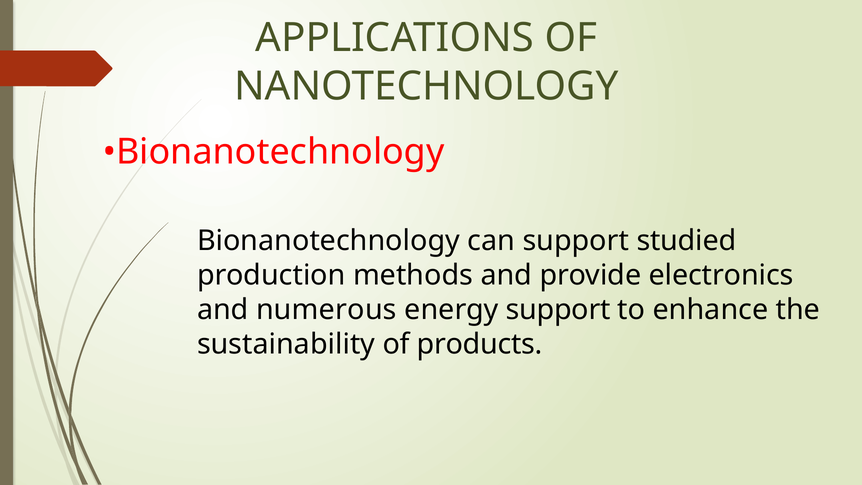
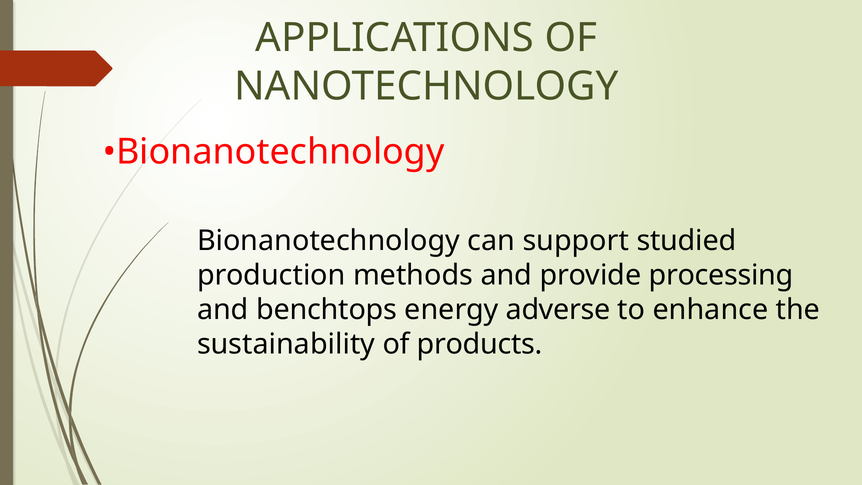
electronics: electronics -> processing
numerous: numerous -> benchtops
energy support: support -> adverse
